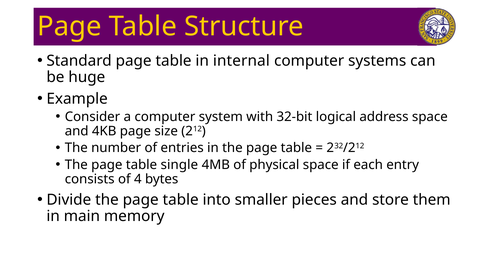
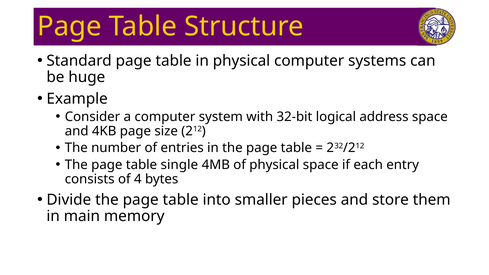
in internal: internal -> physical
